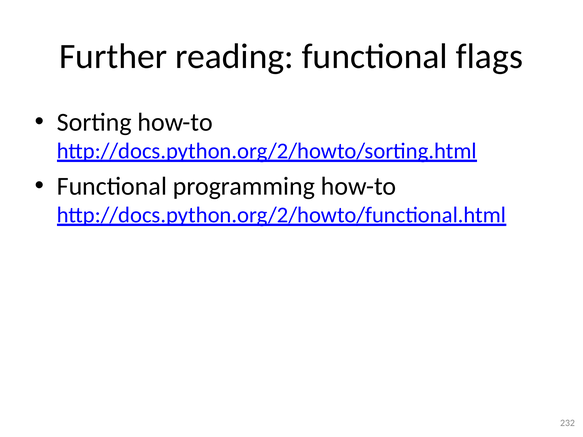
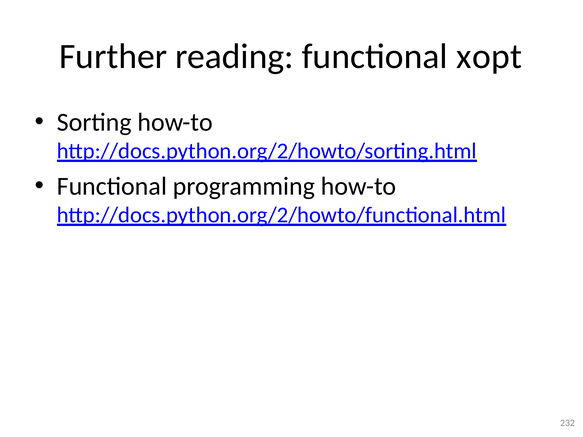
flags: flags -> xopt
